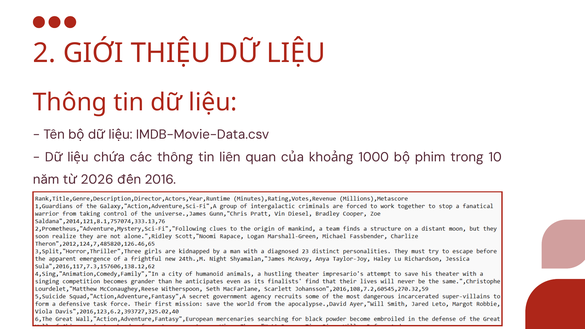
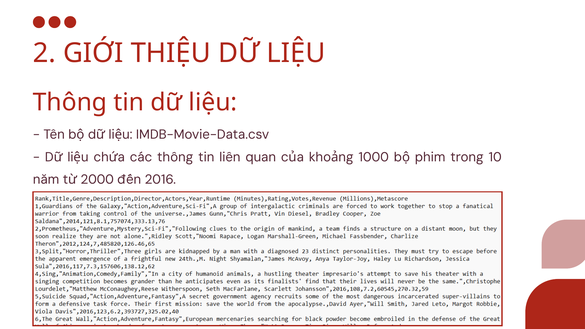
2026: 2026 -> 2000
